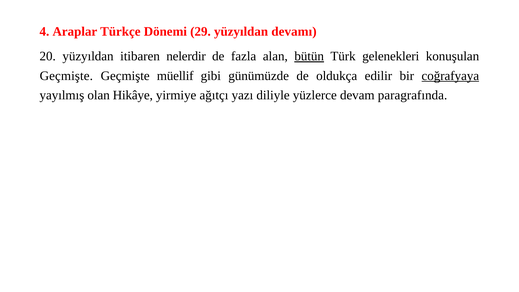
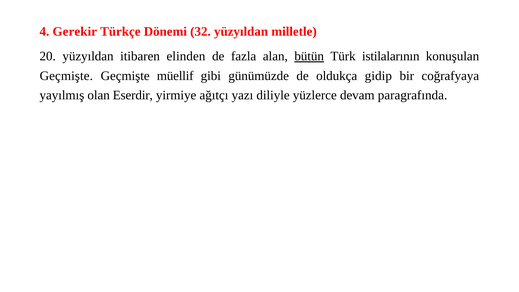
Araplar: Araplar -> Gerekir
29: 29 -> 32
devamı: devamı -> milletle
nelerdir: nelerdir -> elinden
gelenekleri: gelenekleri -> istilalarının
edilir: edilir -> gidip
coğrafyaya underline: present -> none
Hikâye: Hikâye -> Eserdir
